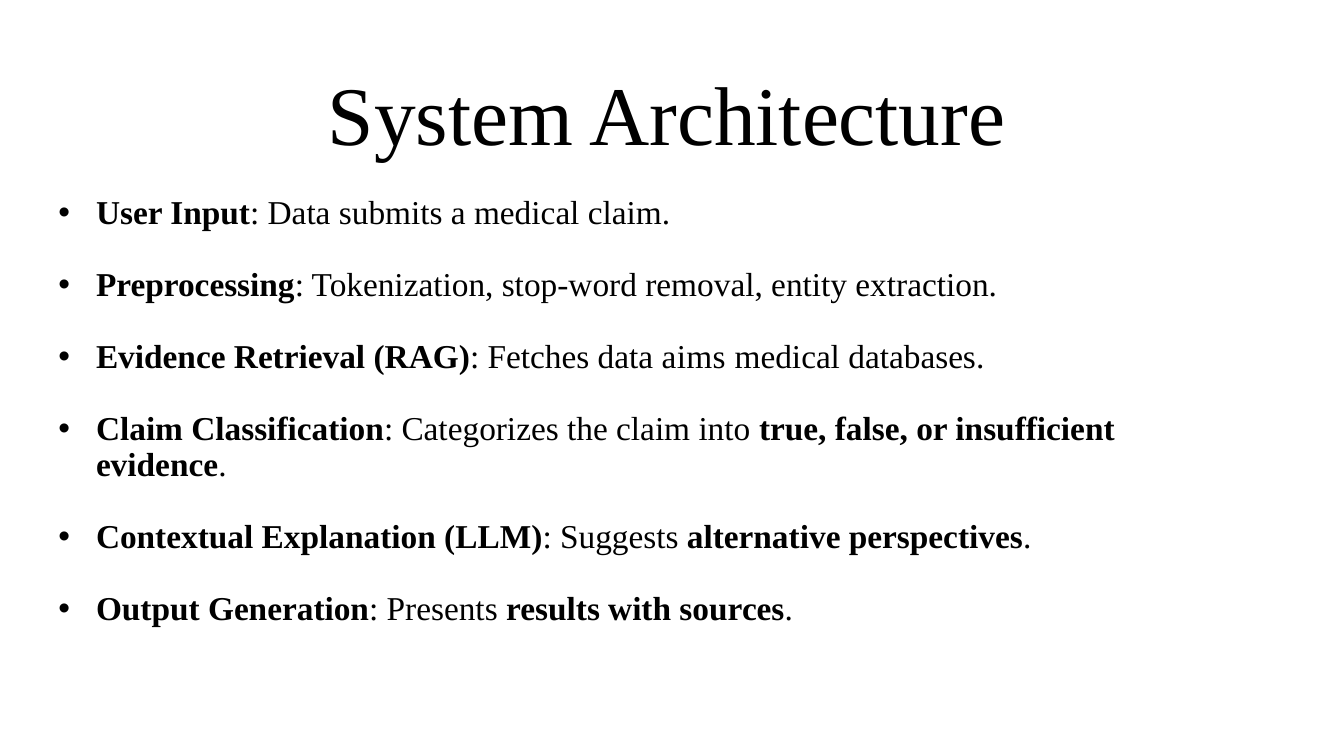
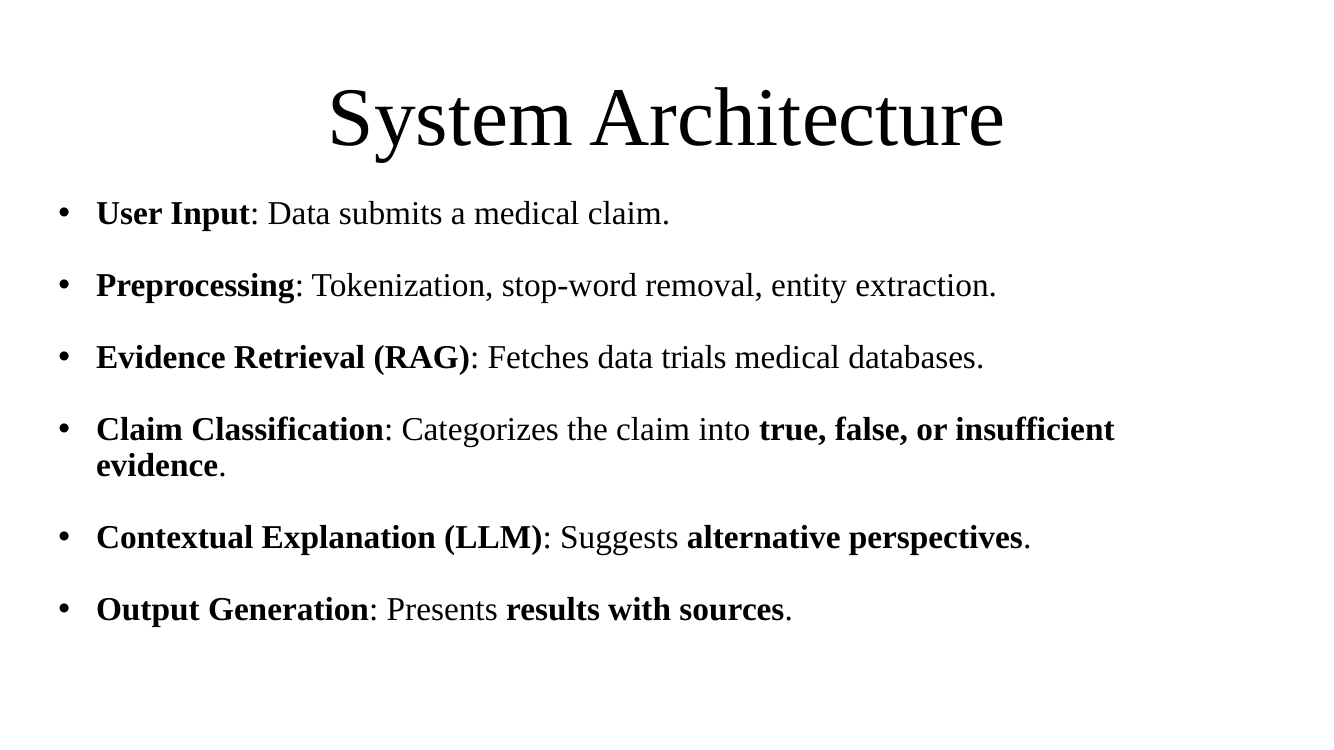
aims: aims -> trials
